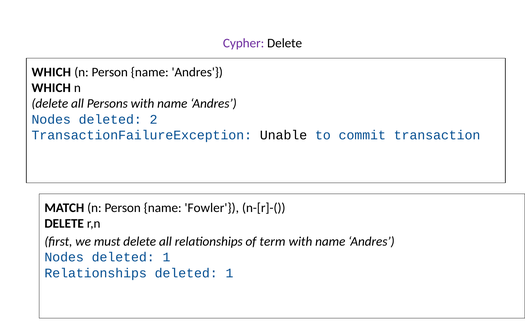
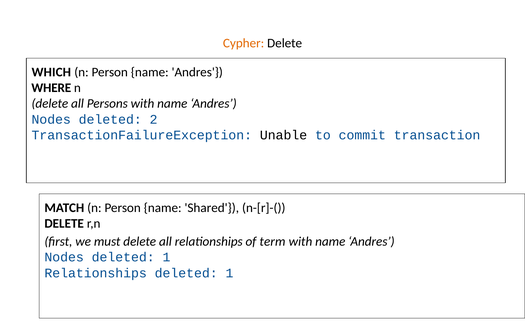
Cypher colour: purple -> orange
WHICH at (51, 88): WHICH -> WHERE
Fowler: Fowler -> Shared
